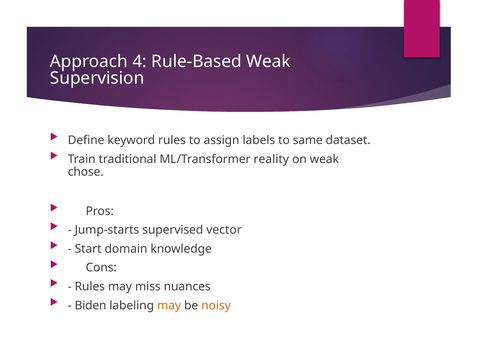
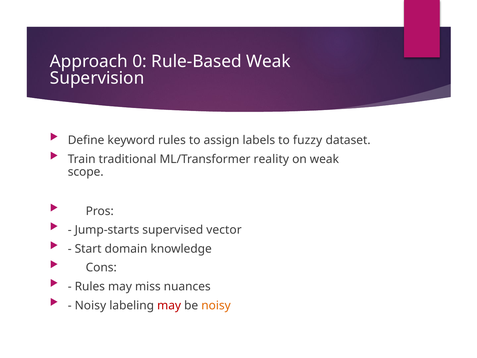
4: 4 -> 0
same: same -> fuzzy
chose: chose -> scope
Biden at (91, 305): Biden -> Noisy
may at (169, 305) colour: orange -> red
